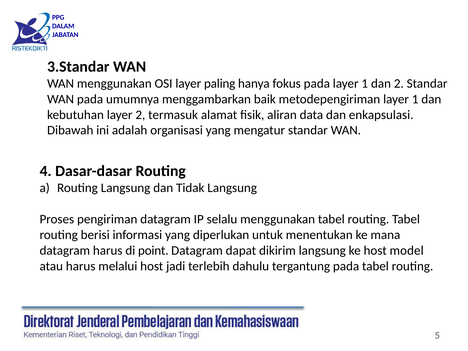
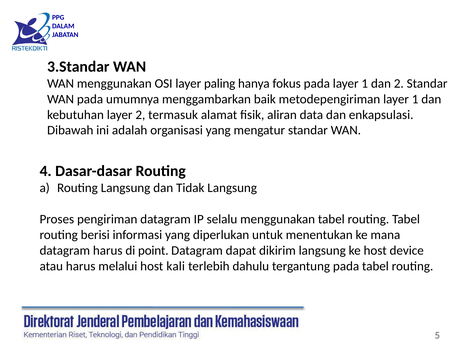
model: model -> device
jadi: jadi -> kali
